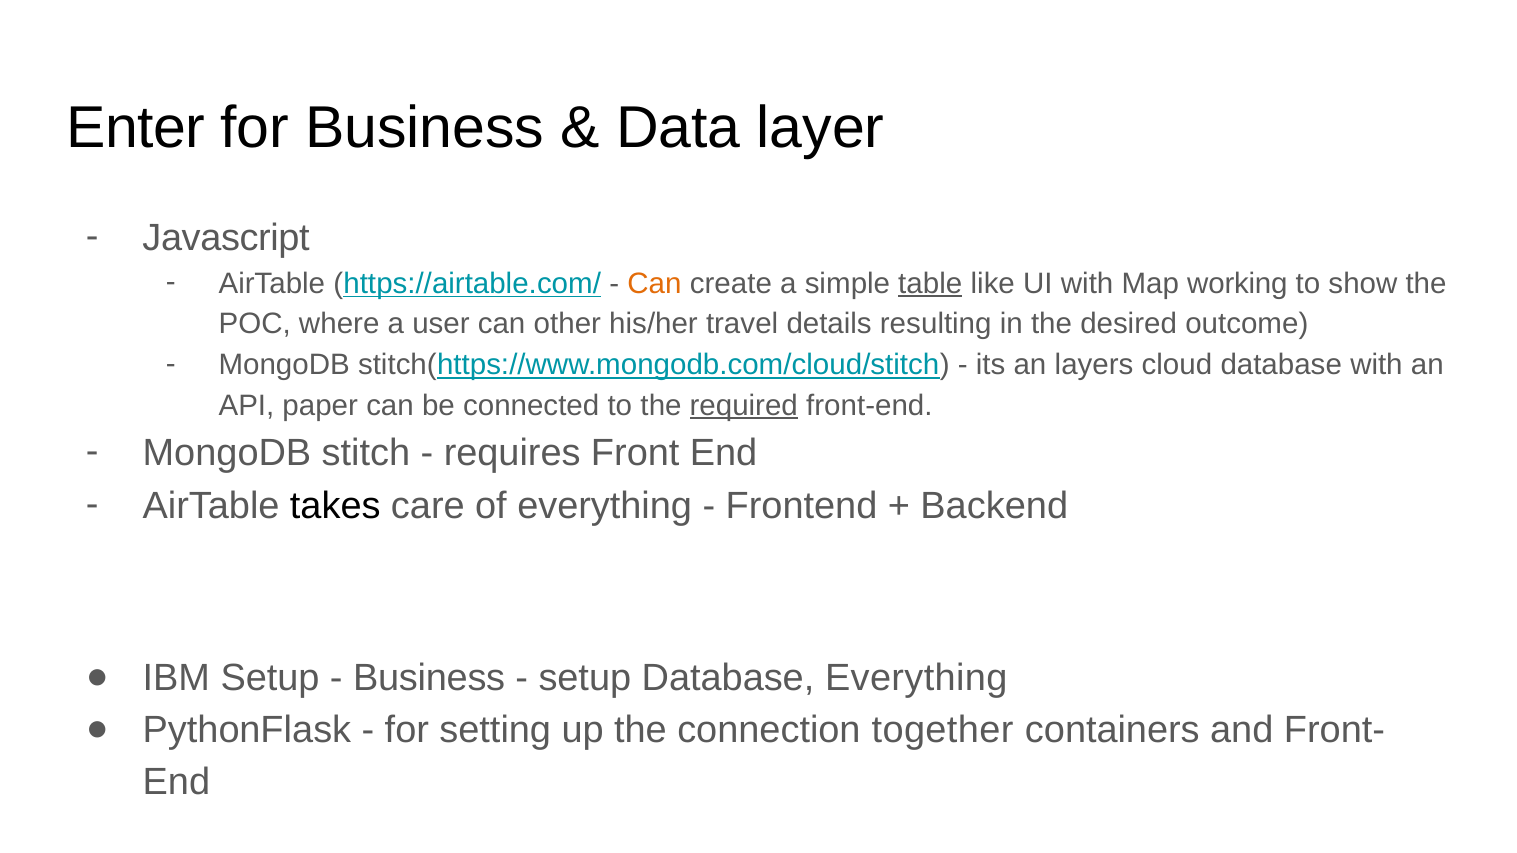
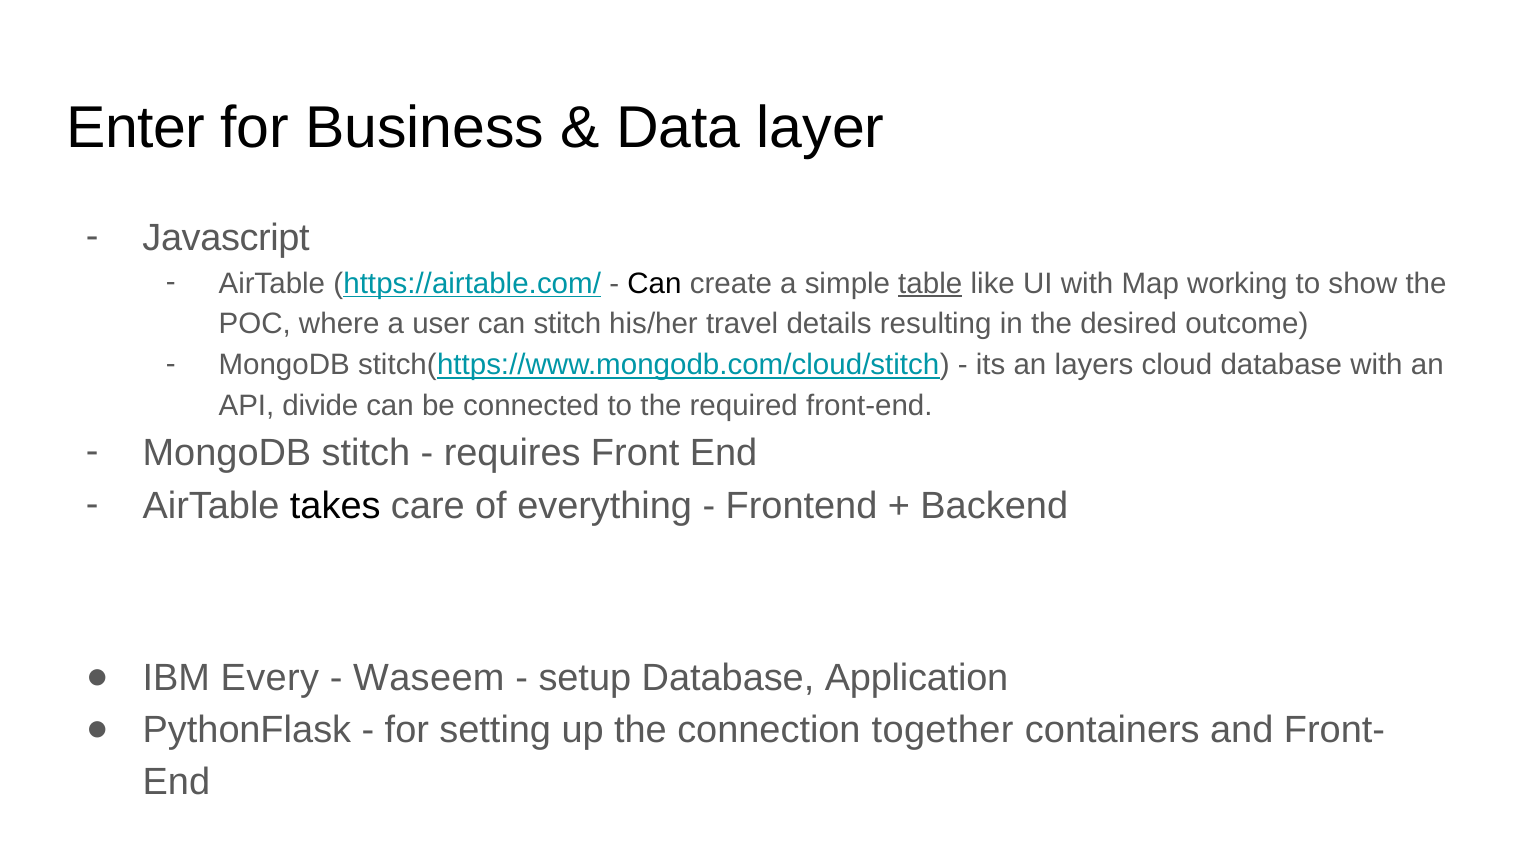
Can at (654, 284) colour: orange -> black
can other: other -> stitch
paper: paper -> divide
required underline: present -> none
IBM Setup: Setup -> Every
Business at (429, 678): Business -> Waseem
Database Everything: Everything -> Application
